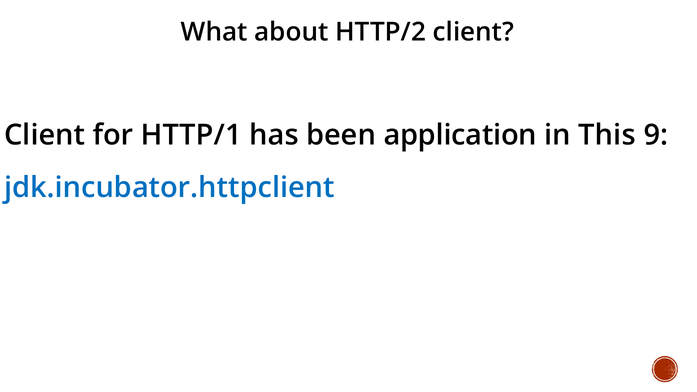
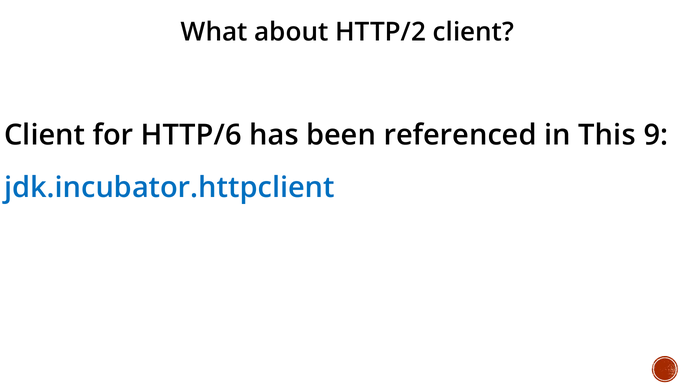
HTTP/1: HTTP/1 -> HTTP/6
application: application -> referenced
